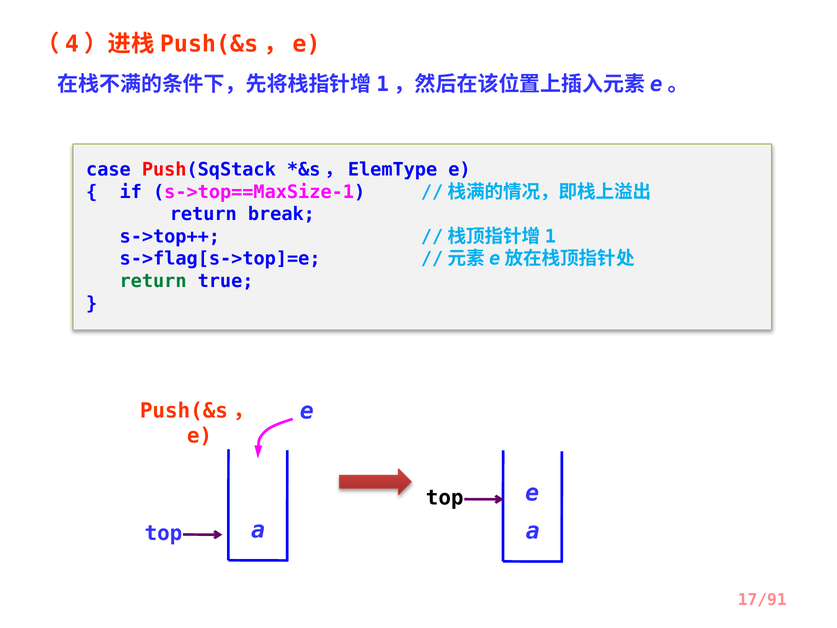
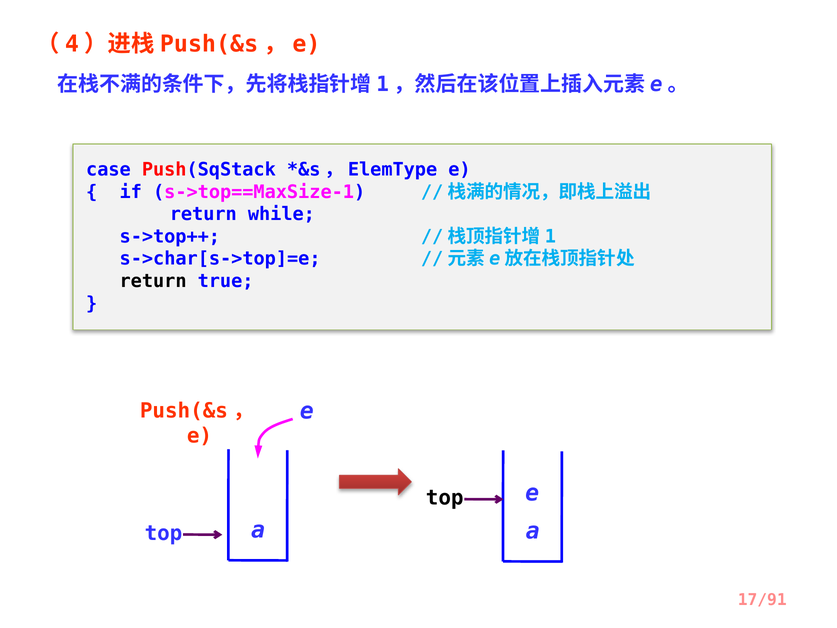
break: break -> while
s->flag[s->top]=e: s->flag[s->top]=e -> s->char[s->top]=e
return at (153, 281) colour: green -> black
